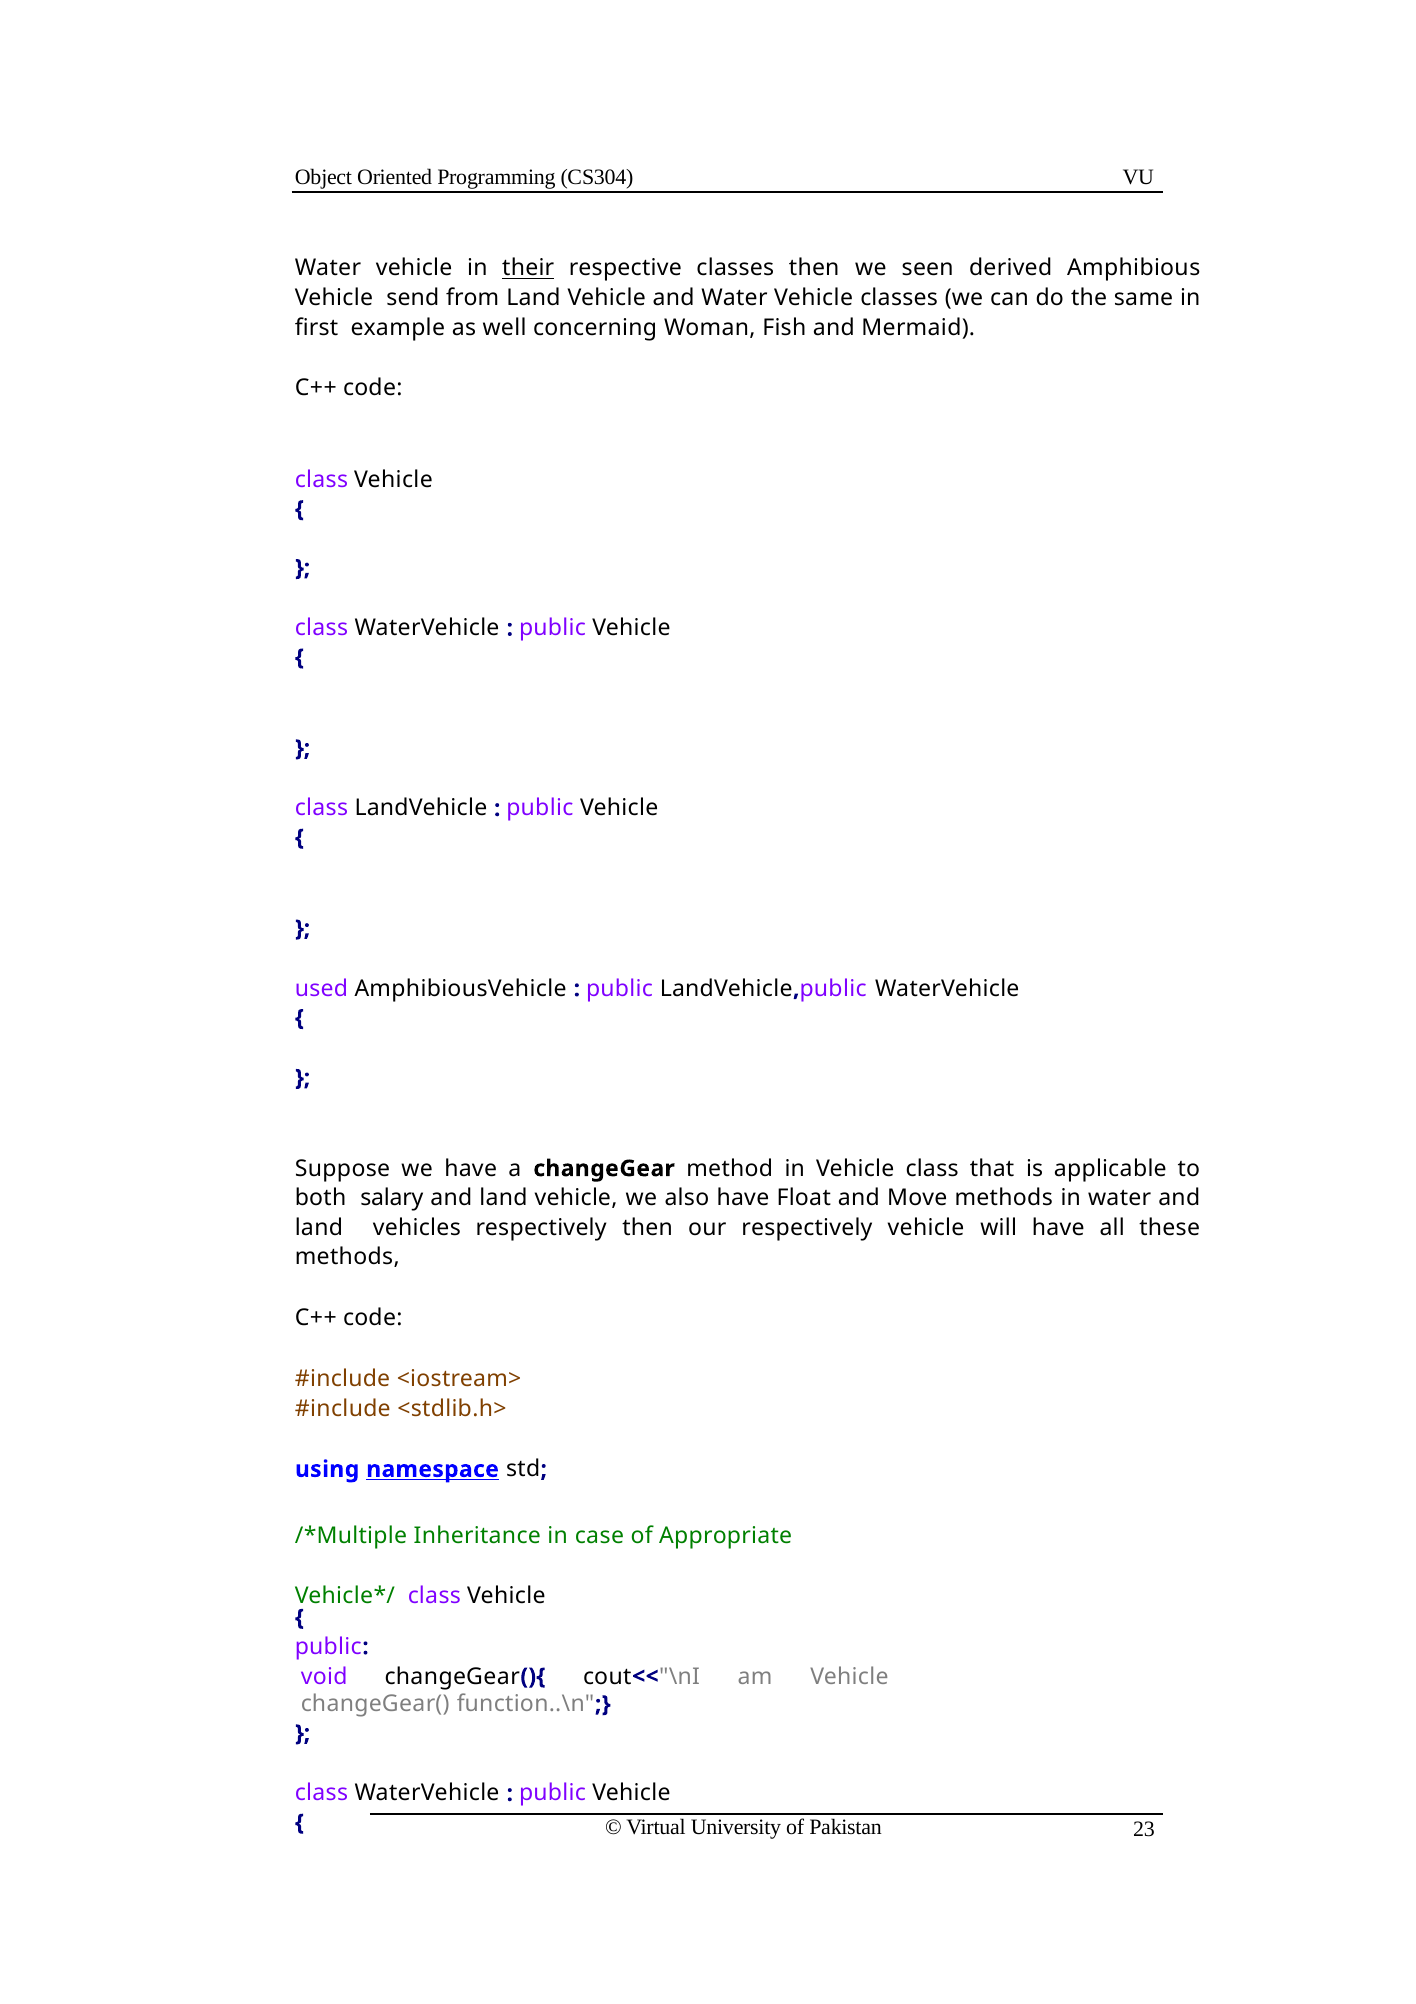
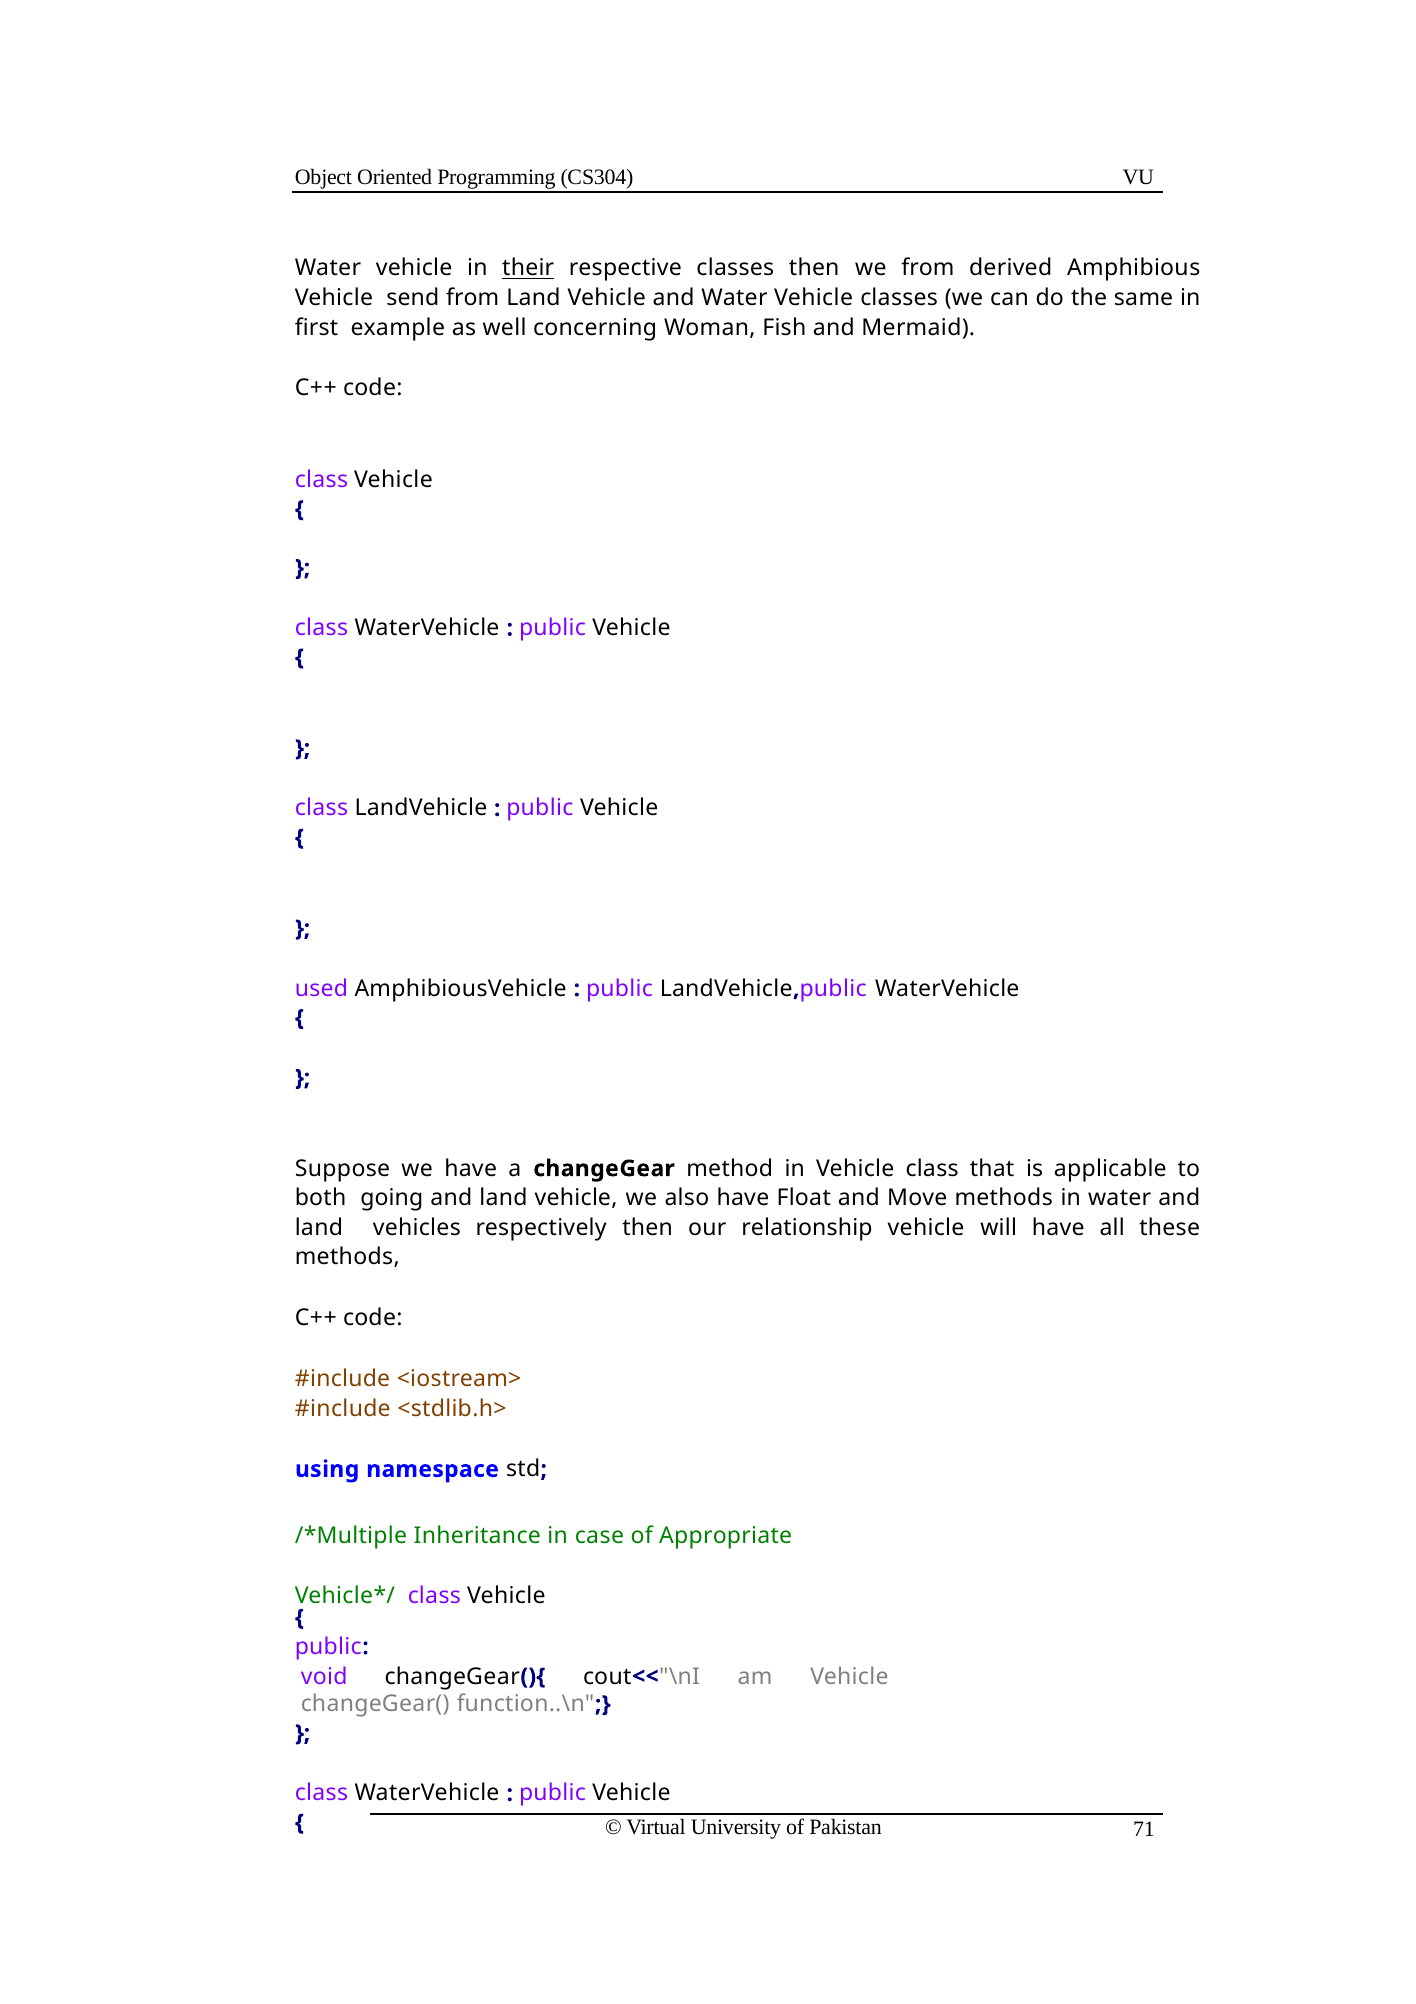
we seen: seen -> from
salary: salary -> going
our respectively: respectively -> relationship
namespace underline: present -> none
23: 23 -> 71
